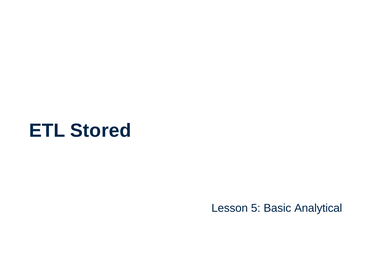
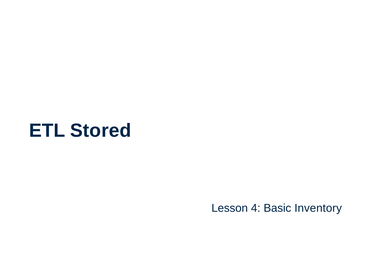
5: 5 -> 4
Analytical: Analytical -> Inventory
